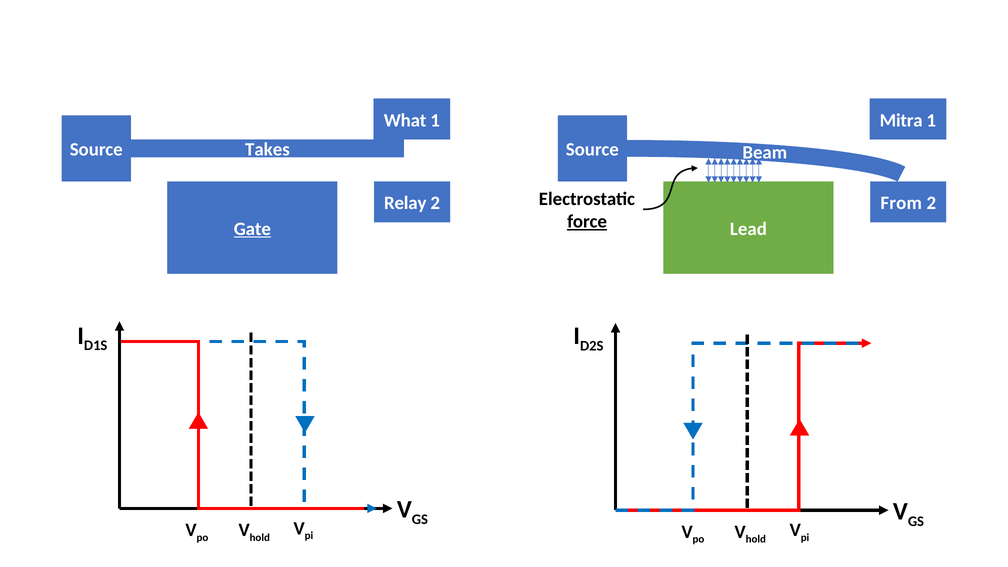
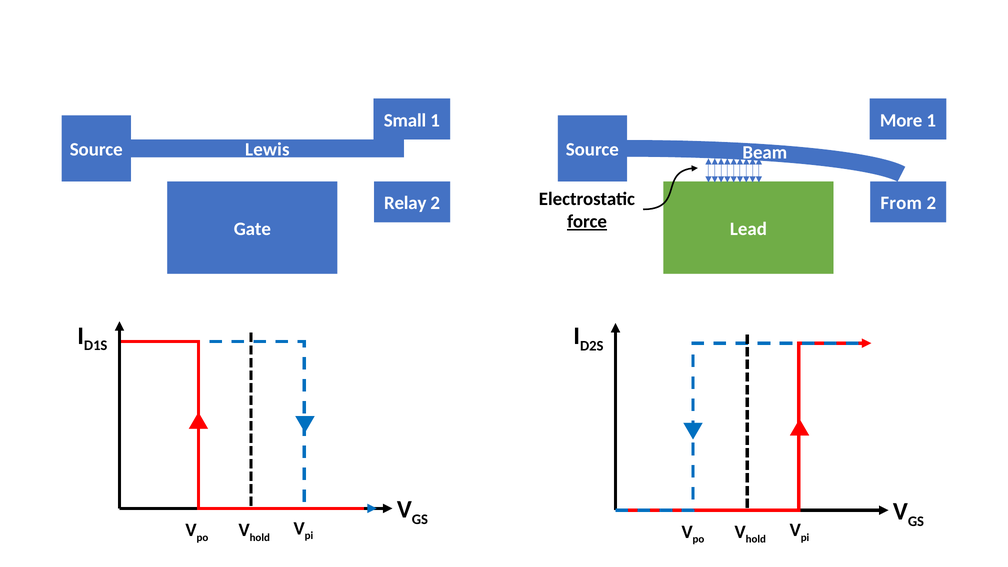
What: What -> Small
Mitra: Mitra -> More
Takes: Takes -> Lewis
Gate underline: present -> none
